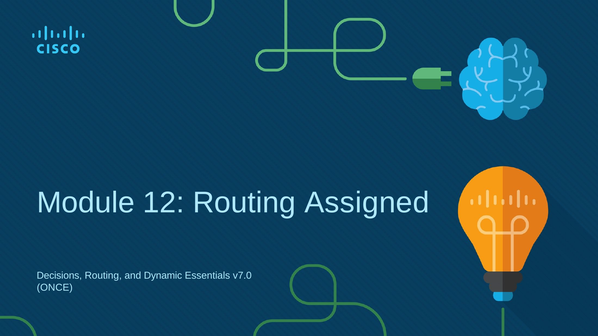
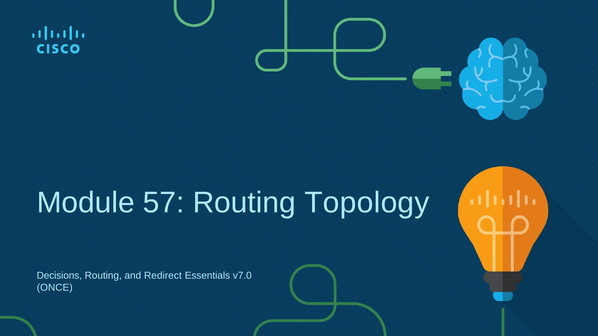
12: 12 -> 57
Assigned: Assigned -> Topology
Dynamic: Dynamic -> Redirect
